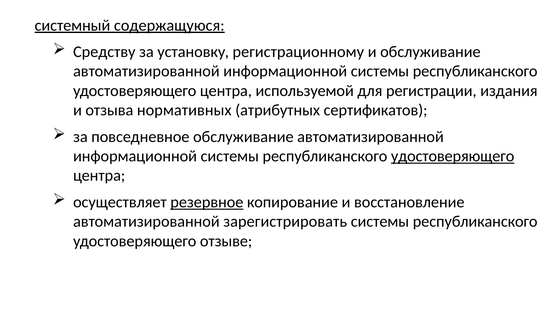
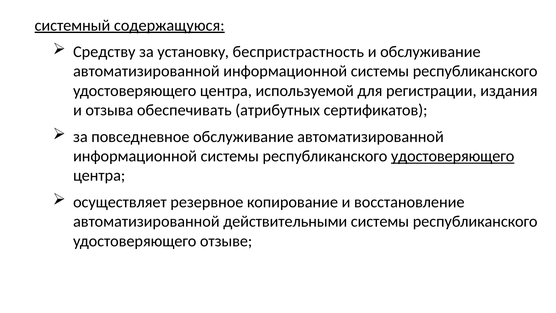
регистрационному: регистрационному -> беспристрастность
нормативных: нормативных -> обеспечивать
резервное underline: present -> none
зарегистрировать: зарегистрировать -> действительными
